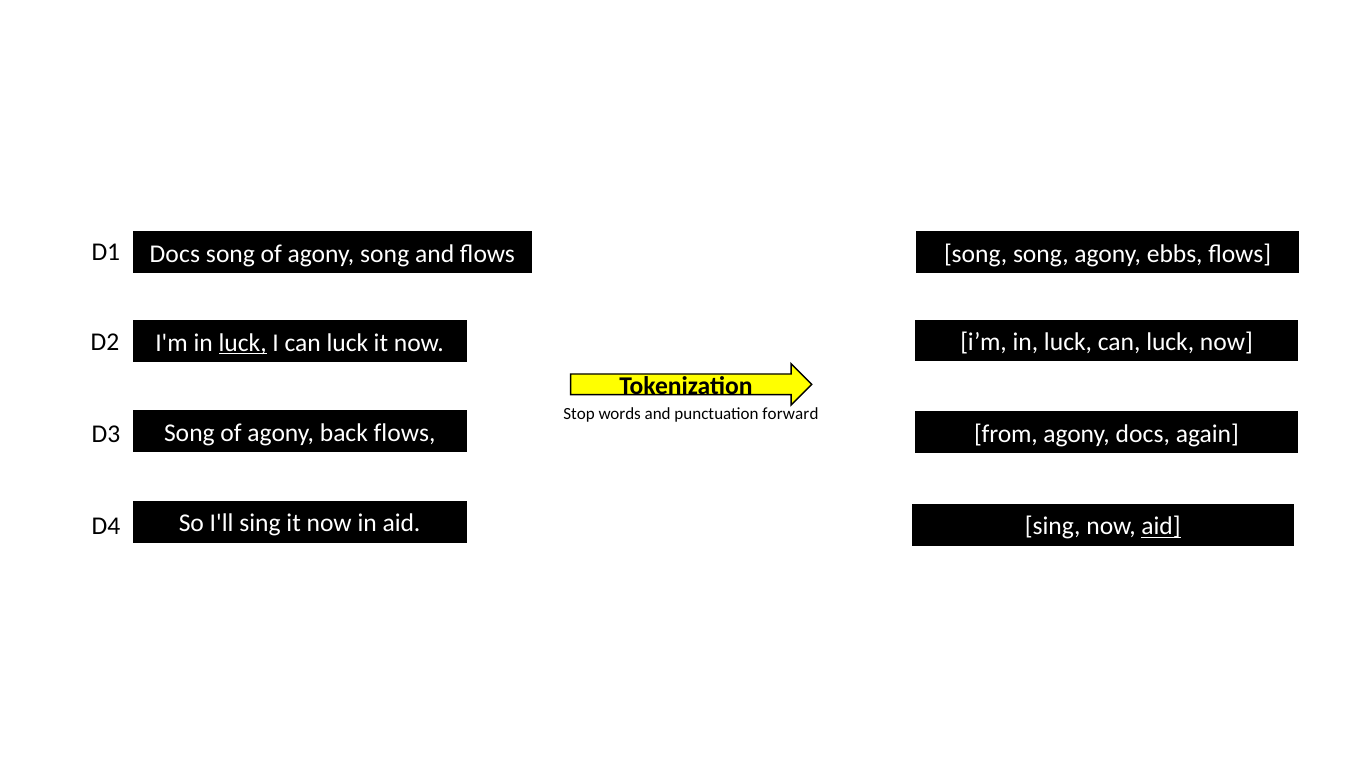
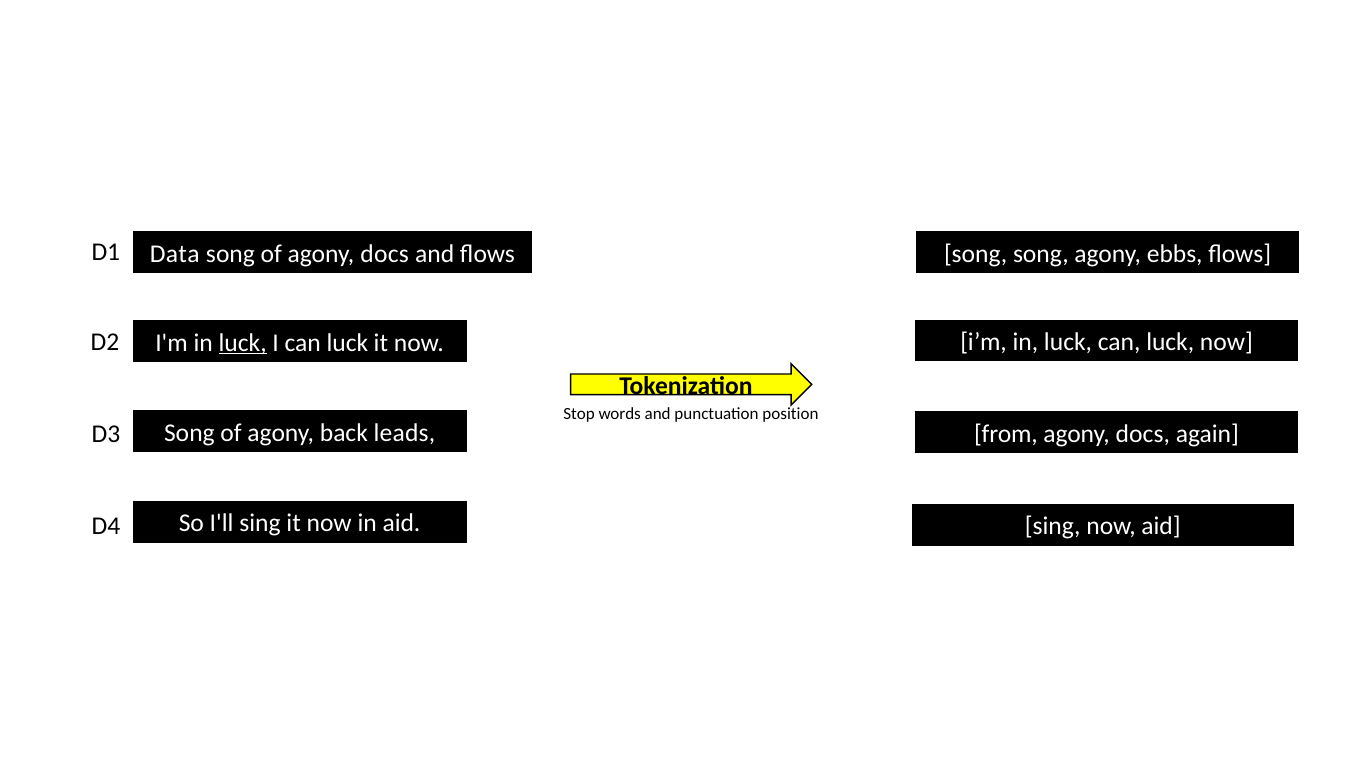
Docs at (175, 254): Docs -> Data
of agony song: song -> docs
forward: forward -> position
back flows: flows -> leads
aid at (1161, 527) underline: present -> none
